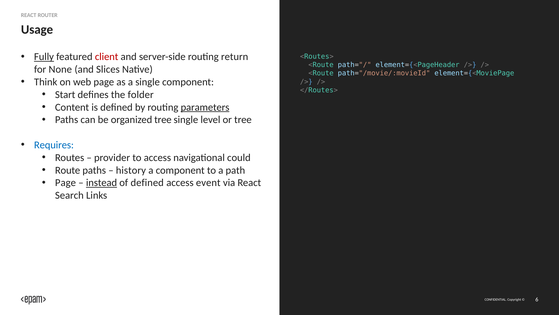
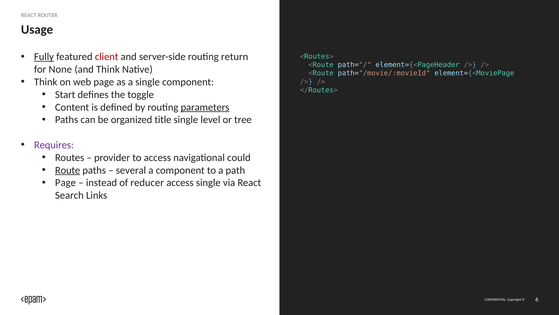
and Slices: Slices -> Think
folder: folder -> toggle
organized tree: tree -> title
Requires colour: blue -> purple
Route underline: none -> present
history: history -> several
instead underline: present -> none
of defined: defined -> reducer
access event: event -> single
